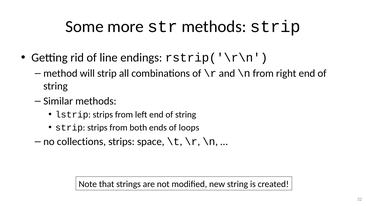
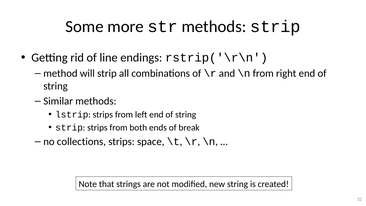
loops: loops -> break
